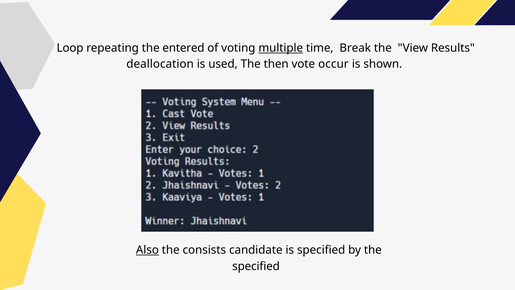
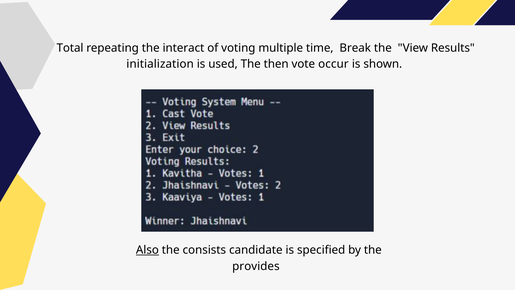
Loop: Loop -> Total
entered: entered -> interact
multiple underline: present -> none
deallocation: deallocation -> initialization
specified at (256, 266): specified -> provides
